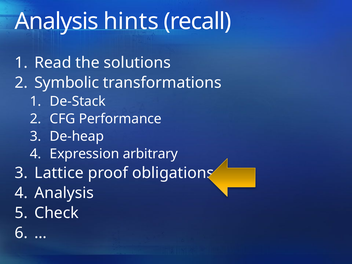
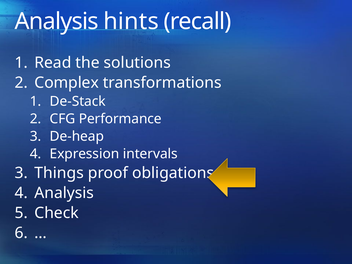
Symbolic: Symbolic -> Complex
arbitrary: arbitrary -> intervals
Lattice: Lattice -> Things
